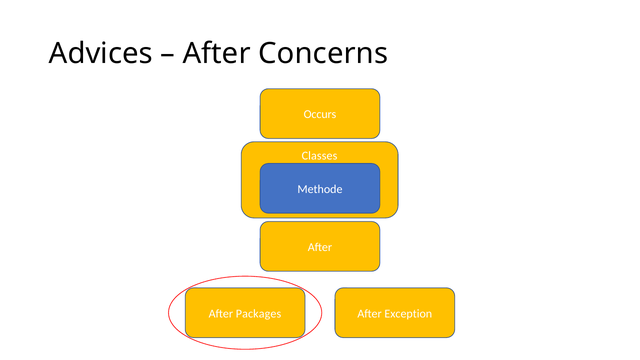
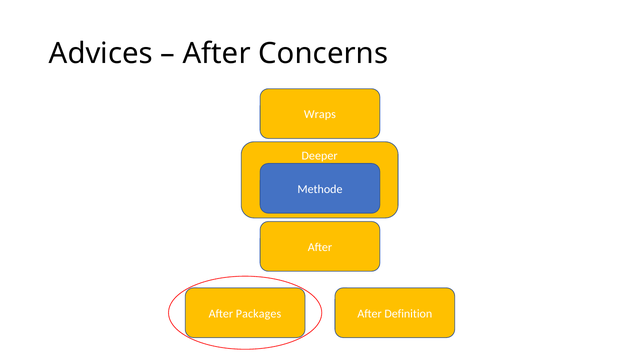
Occurs: Occurs -> Wraps
Classes: Classes -> Deeper
Exception: Exception -> Definition
